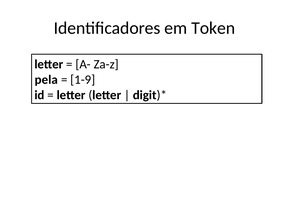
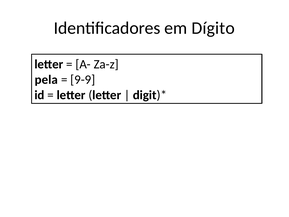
Token: Token -> Dígito
1-9: 1-9 -> 9-9
